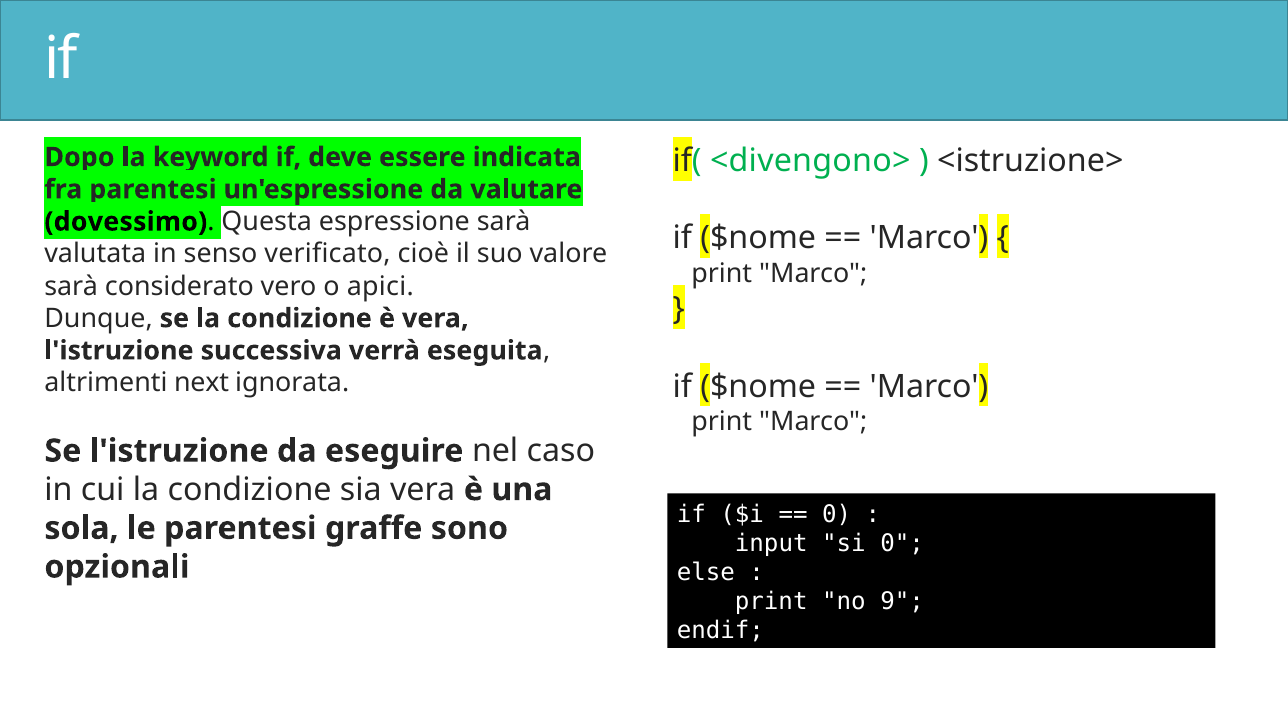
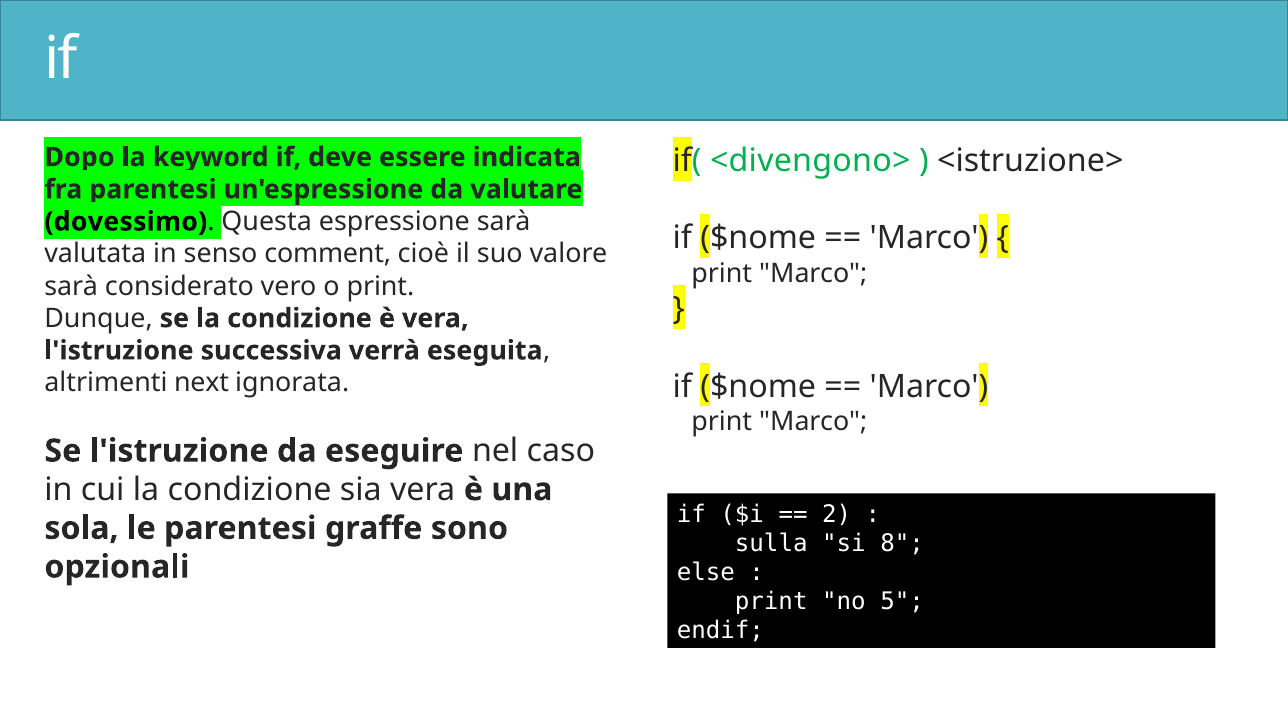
verificato: verificato -> comment
o apici: apici -> print
0 at (837, 514): 0 -> 2
input: input -> sulla
si 0: 0 -> 8
9: 9 -> 5
